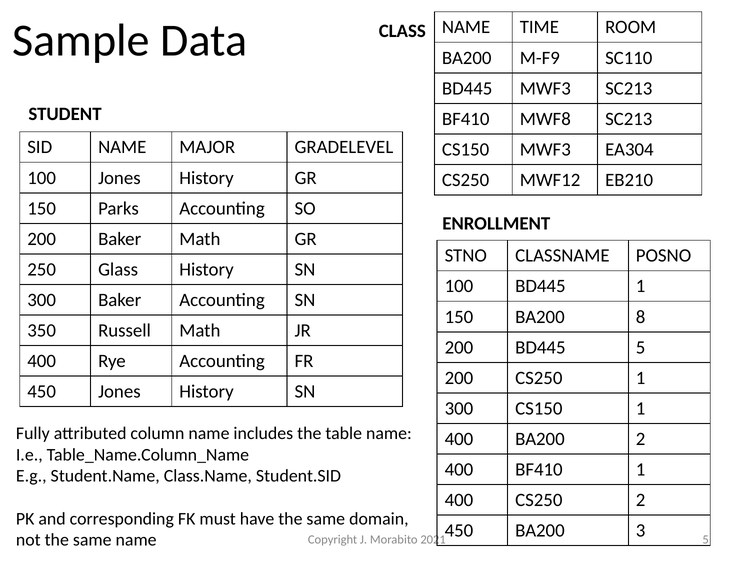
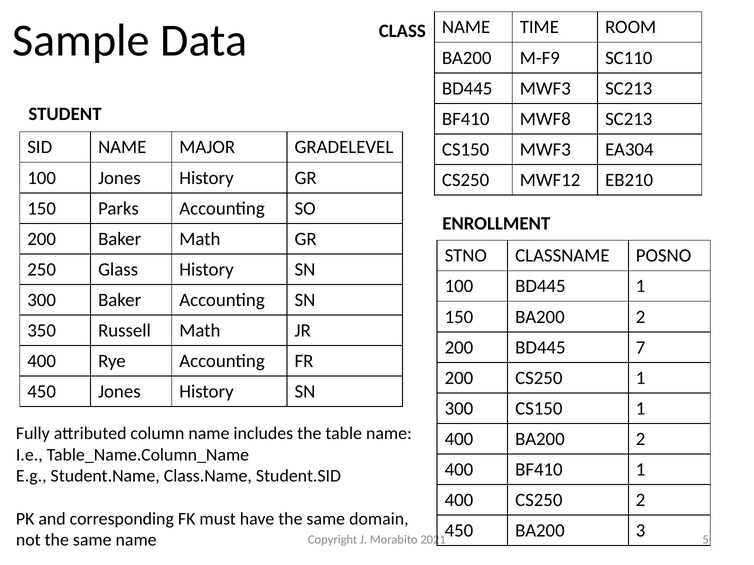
150 BA200 8: 8 -> 2
BD445 5: 5 -> 7
